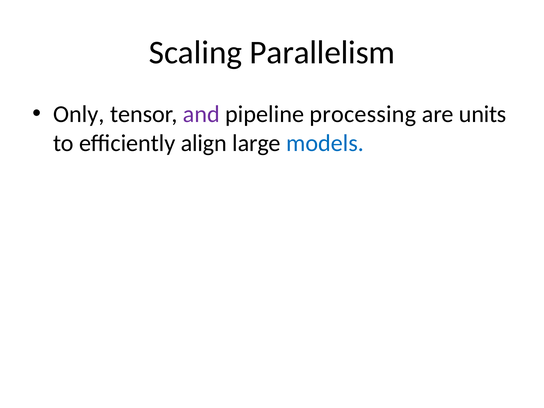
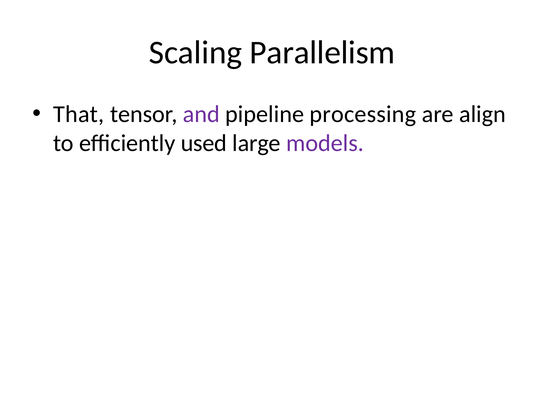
Only: Only -> That
units: units -> align
align: align -> used
models colour: blue -> purple
